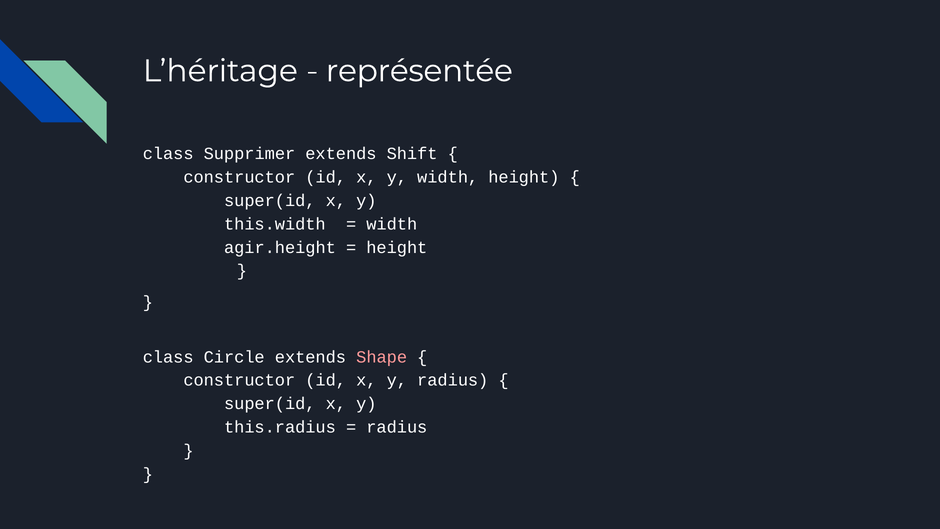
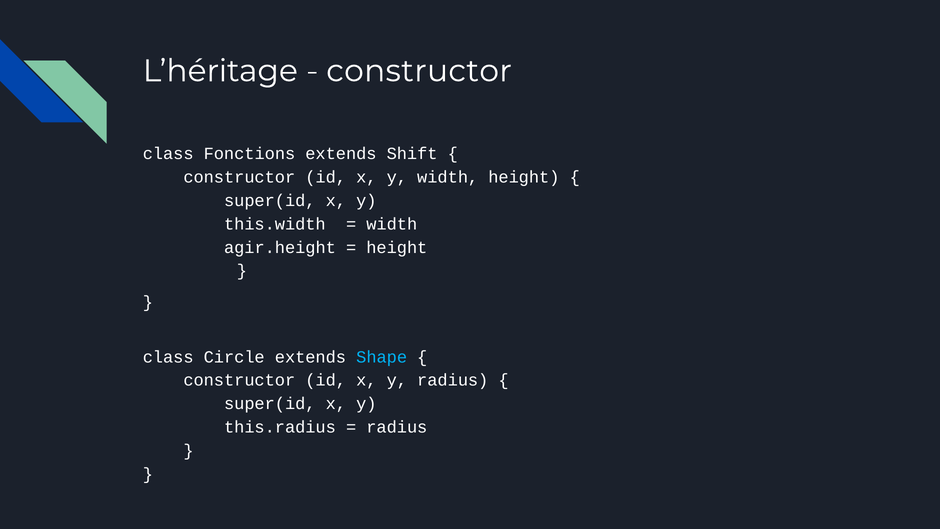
représentée at (419, 71): représentée -> constructor
Supprimer: Supprimer -> Fonctions
Shape colour: pink -> light blue
